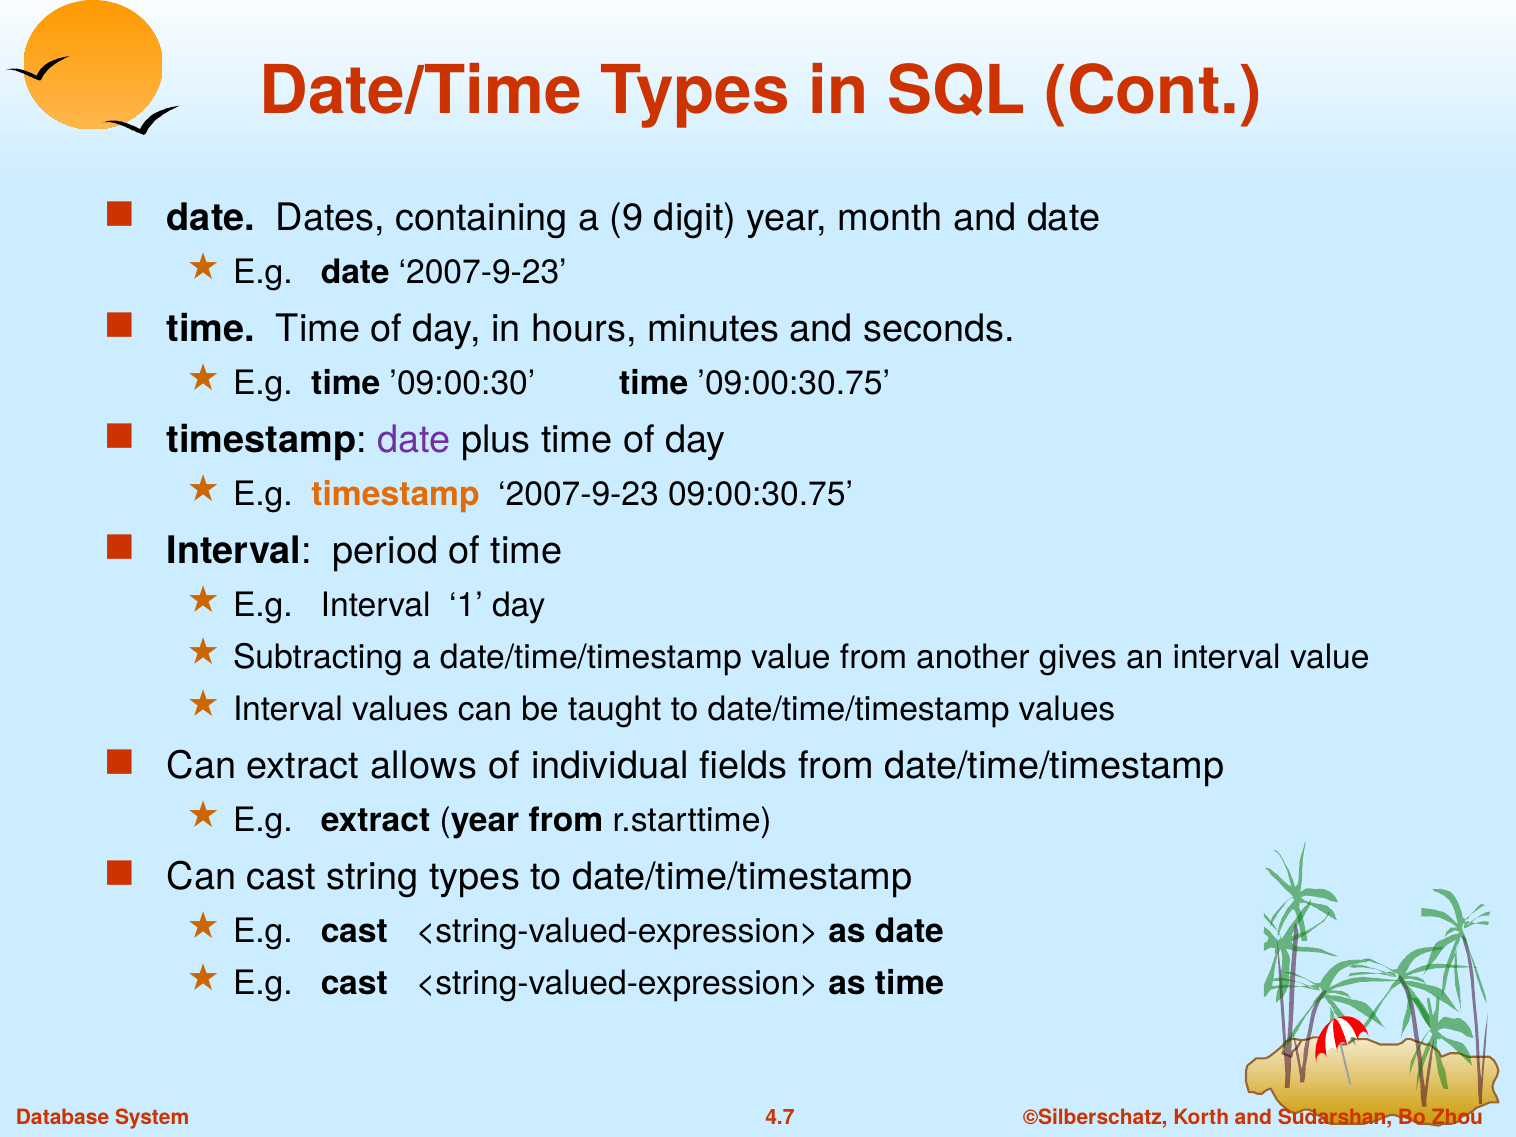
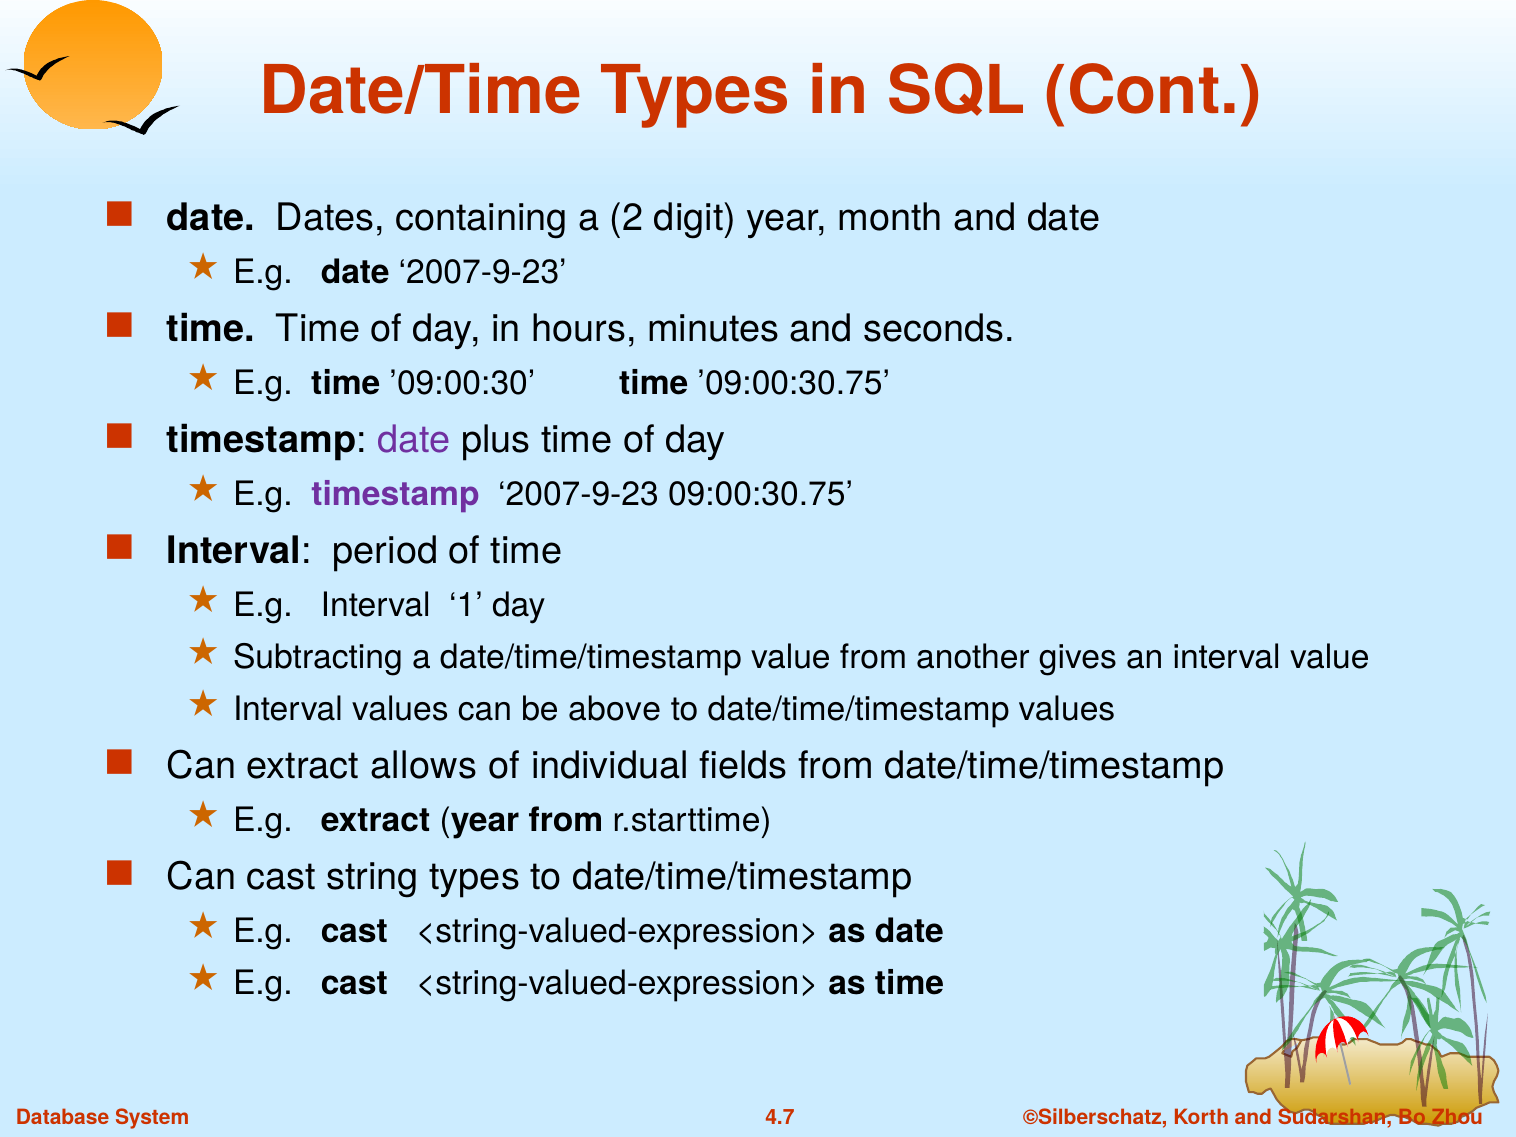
9: 9 -> 2
timestamp at (396, 494) colour: orange -> purple
taught: taught -> above
